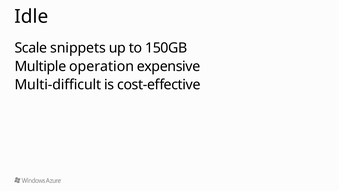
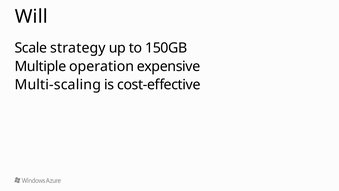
Idle: Idle -> Will
snippets: snippets -> strategy
Multi-difficult: Multi-difficult -> Multi-scaling
